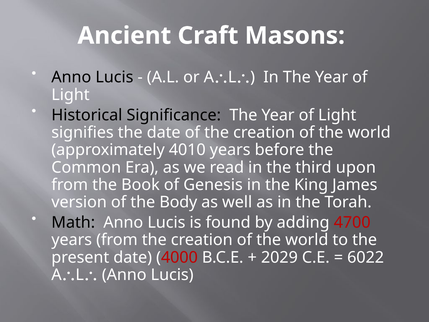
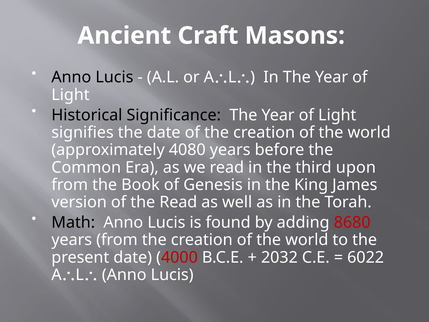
4010: 4010 -> 4080
the Body: Body -> Read
4700: 4700 -> 8680
2029: 2029 -> 2032
